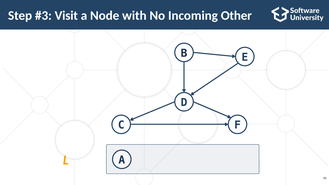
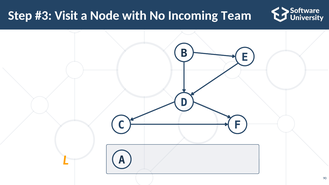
Other: Other -> Team
